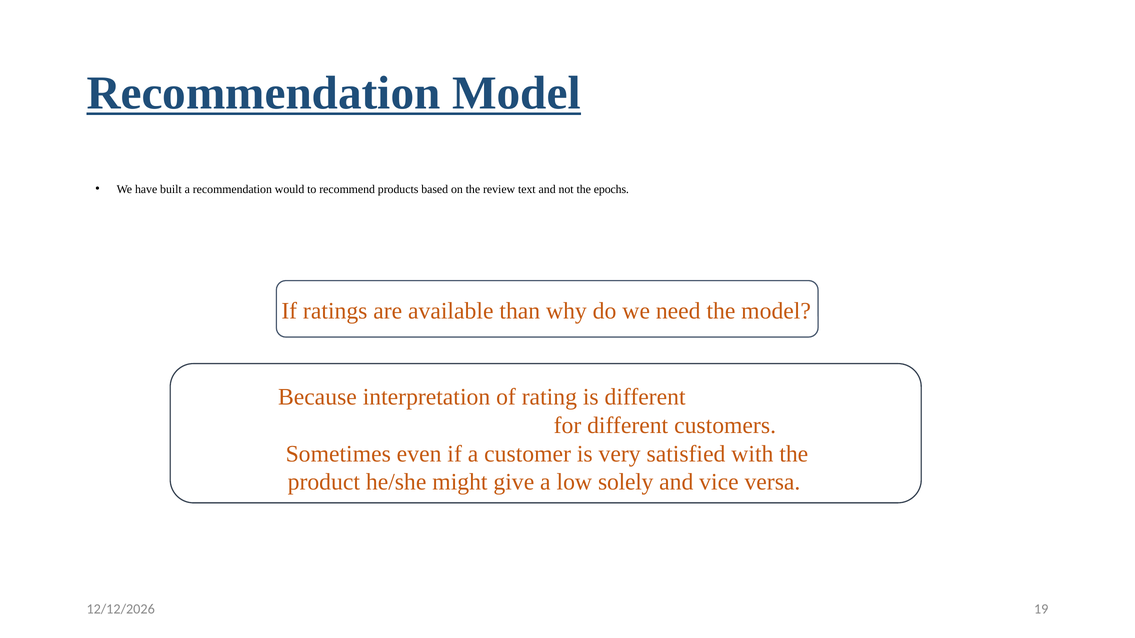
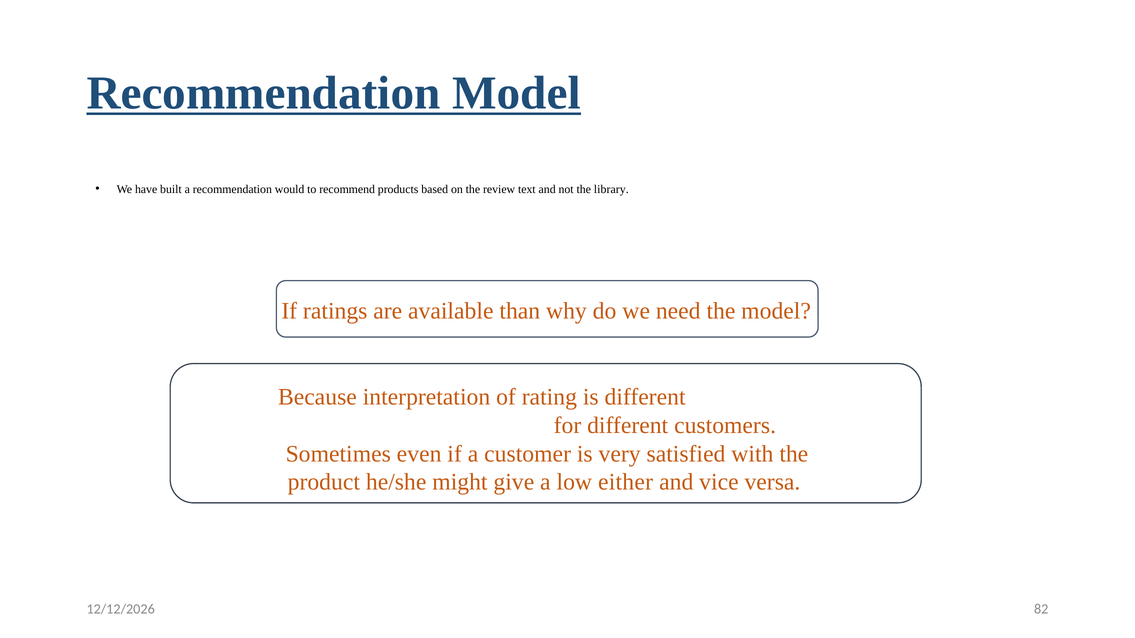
epochs: epochs -> library
solely: solely -> either
19: 19 -> 82
